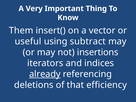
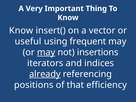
Them at (21, 31): Them -> Know
subtract: subtract -> frequent
may at (46, 52) underline: none -> present
deletions: deletions -> positions
